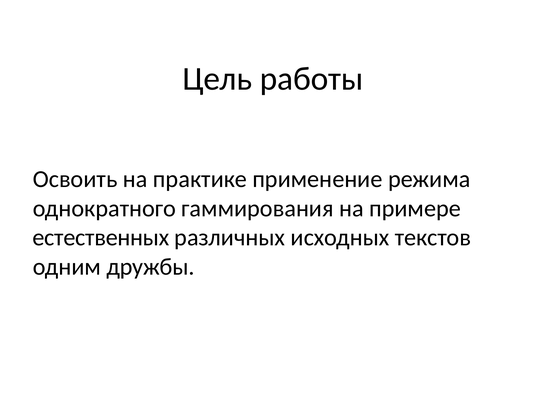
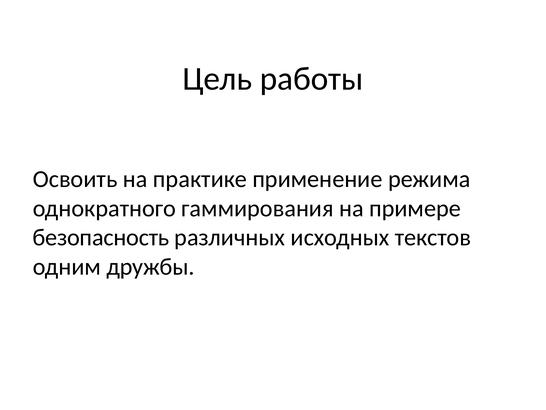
естественных: естественных -> безопасность
